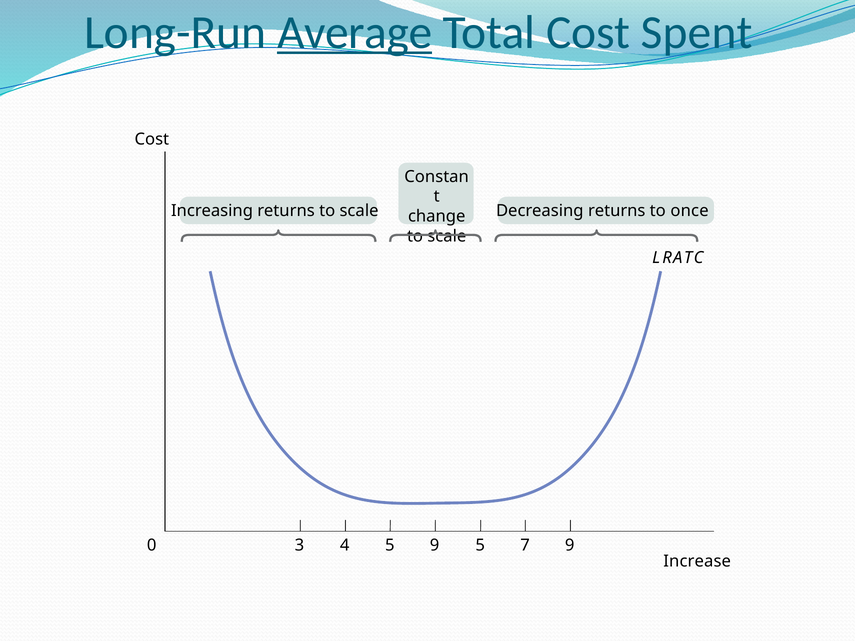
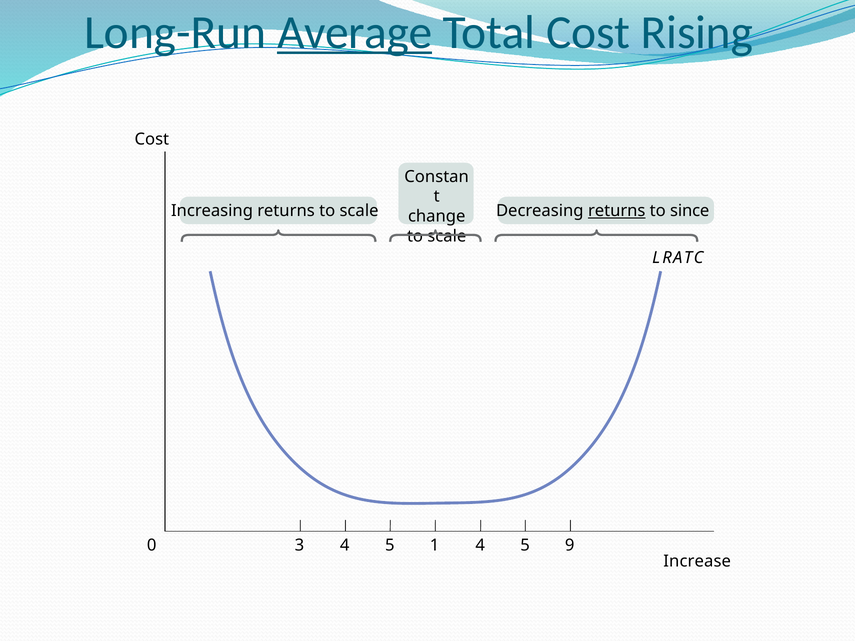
Spent: Spent -> Rising
returns at (617, 211) underline: none -> present
once: once -> since
0 9: 9 -> 1
4 5: 5 -> 4
5 7: 7 -> 5
